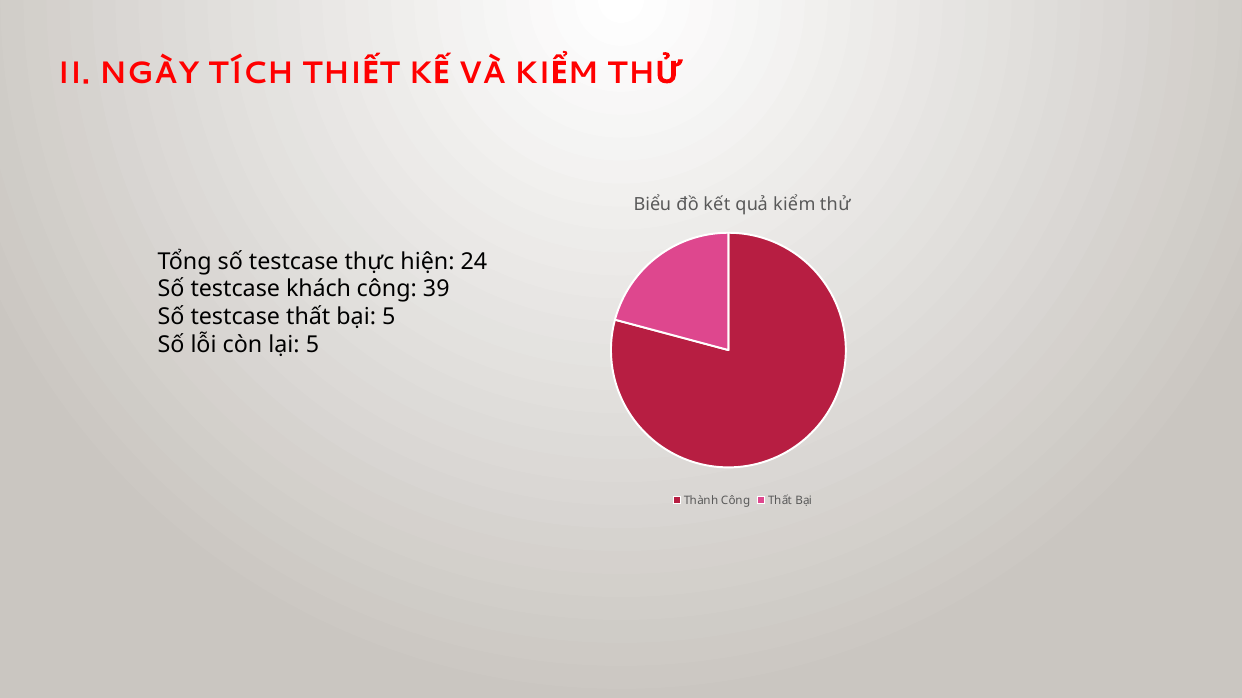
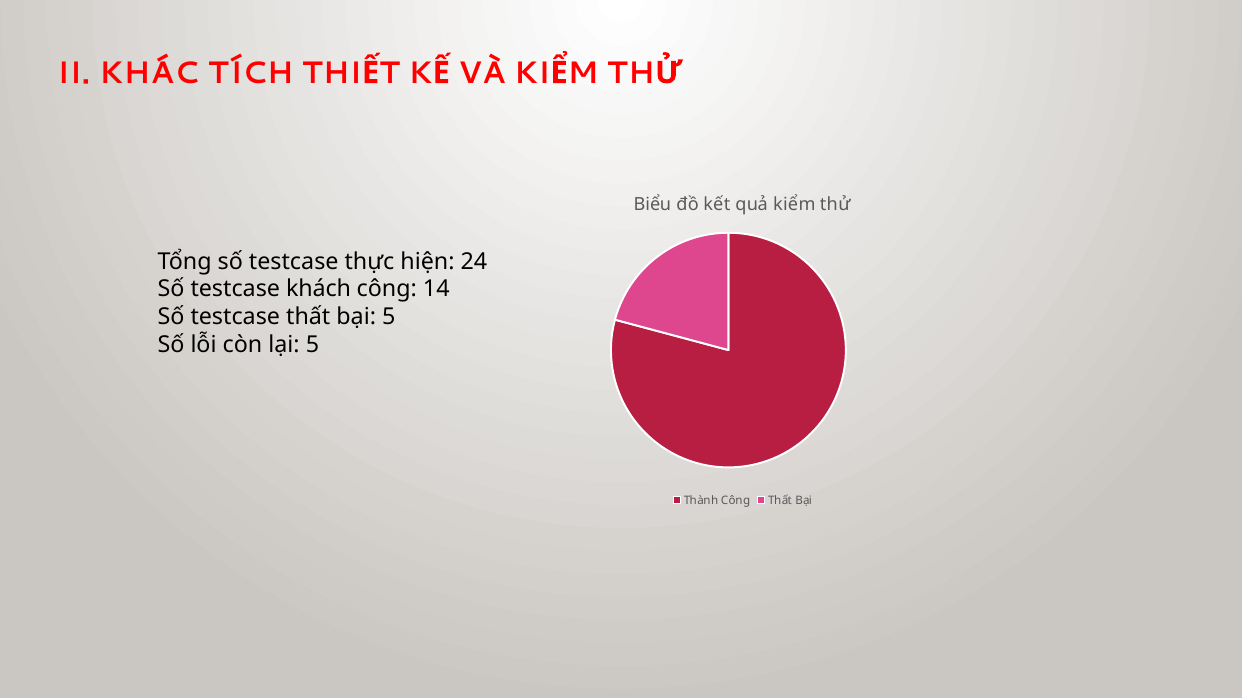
NGÀY: NGÀY -> KHÁC
39: 39 -> 14
